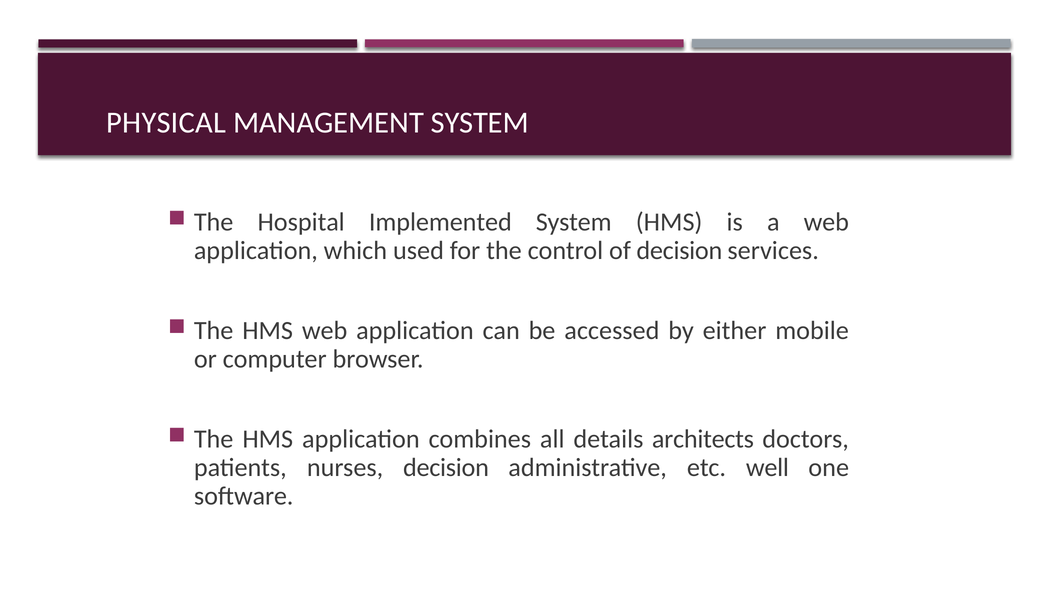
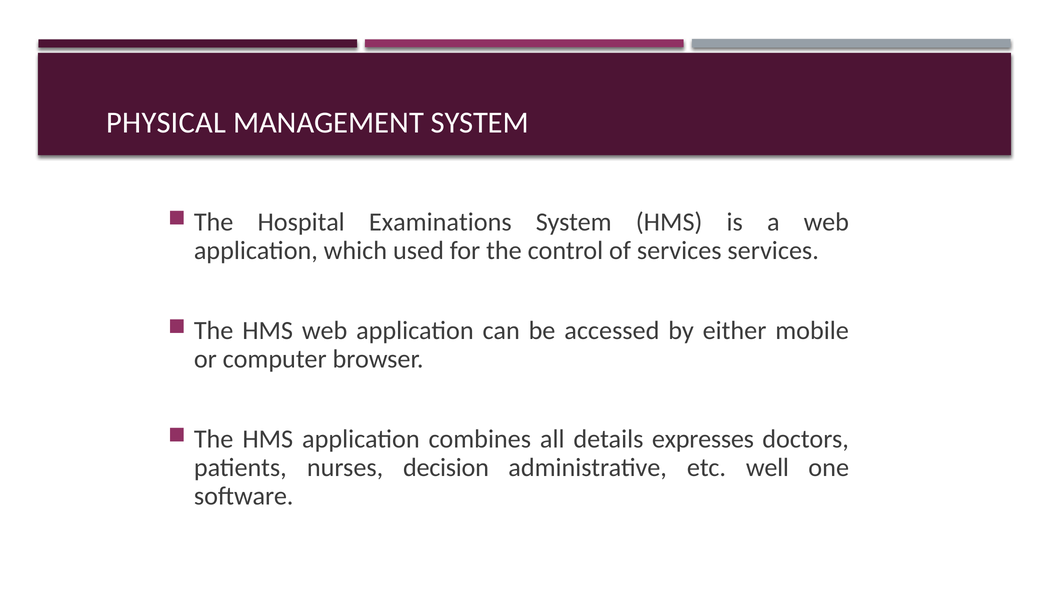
Implemented: Implemented -> Examinations
of decision: decision -> services
architects: architects -> expresses
